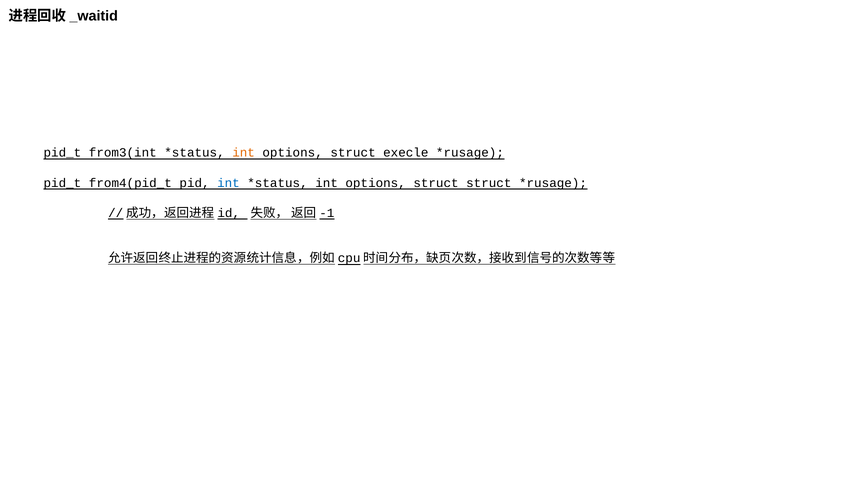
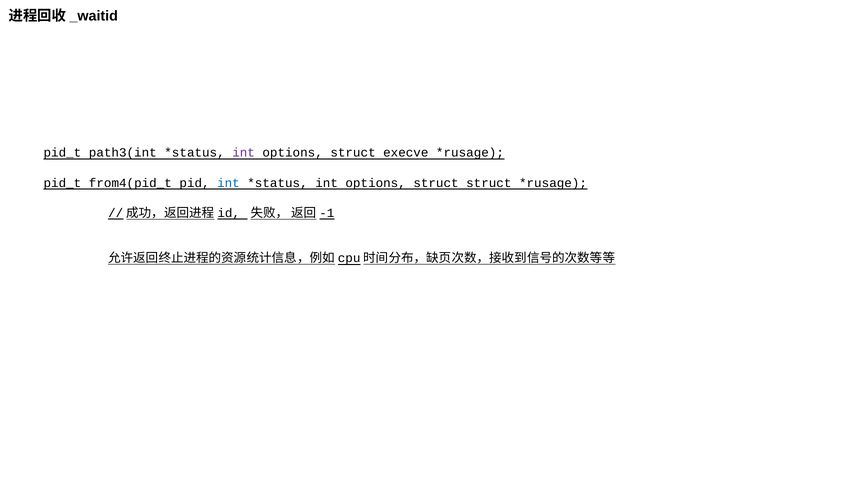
from3(int: from3(int -> path3(int
int at (244, 153) colour: orange -> purple
execle: execle -> execve
